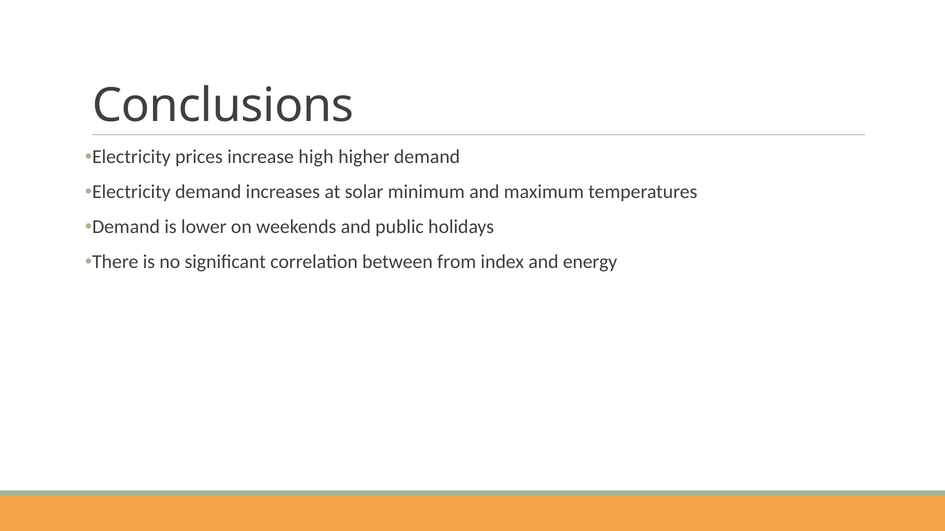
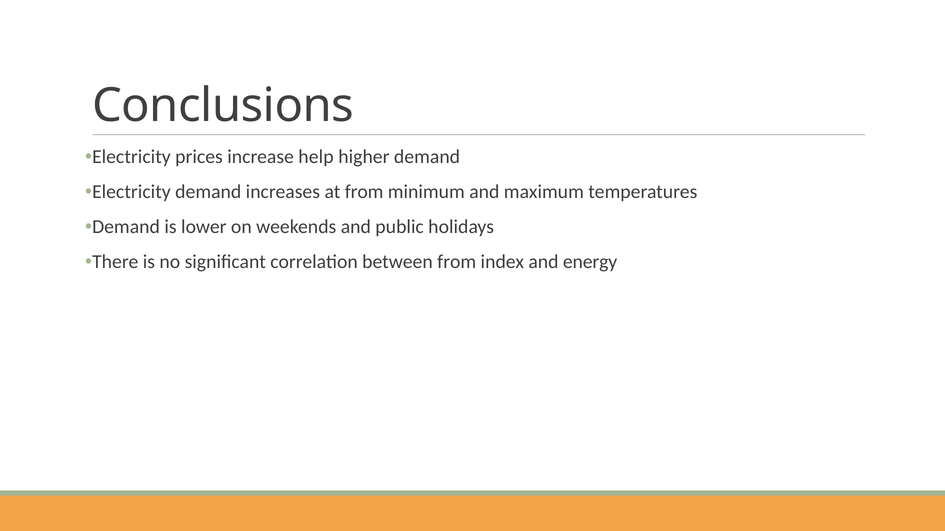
high: high -> help
at solar: solar -> from
